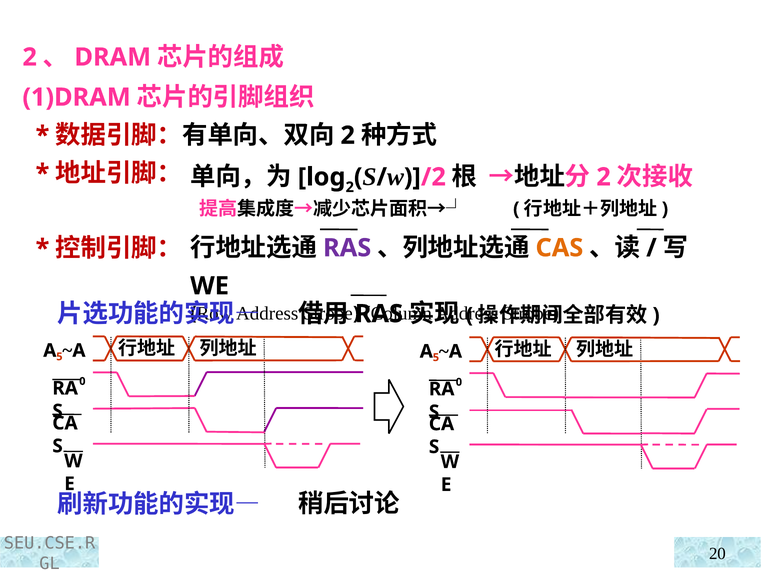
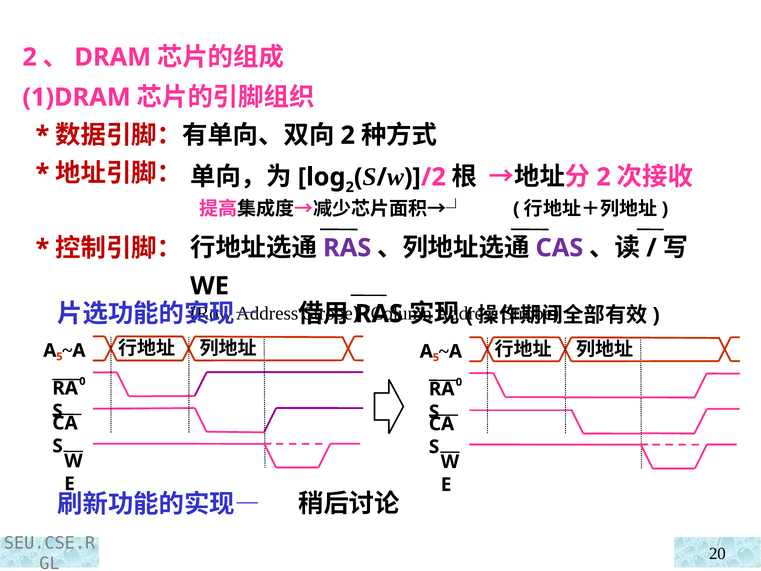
CAS colour: orange -> purple
